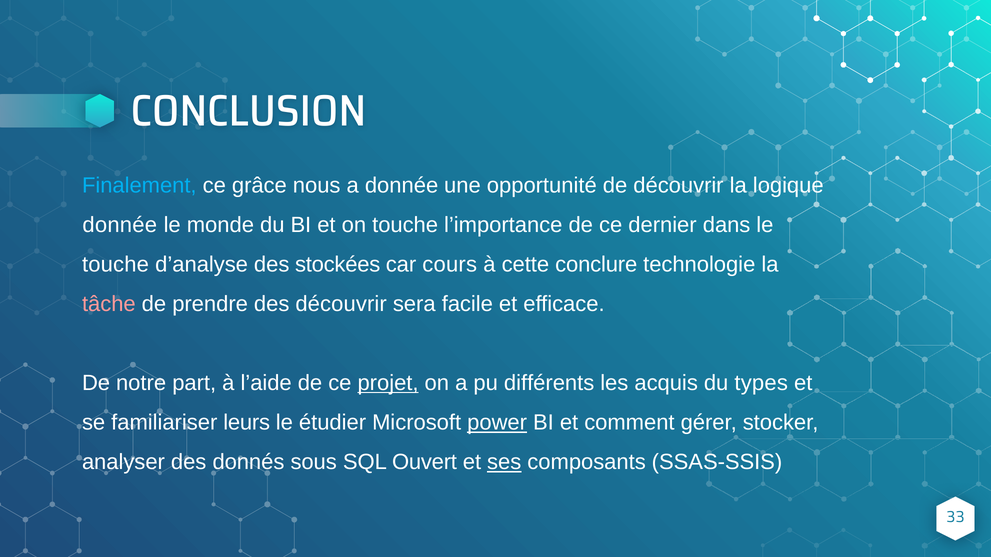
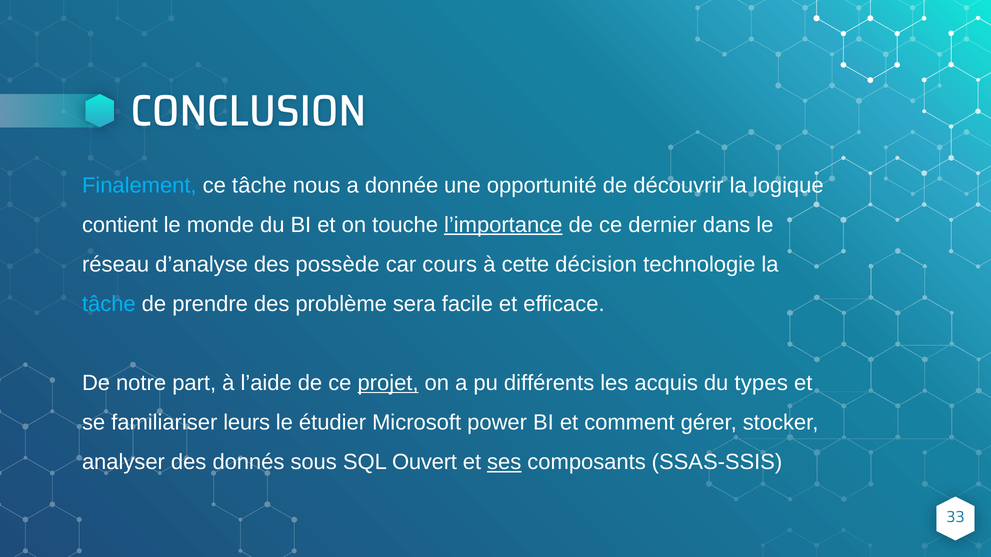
ce grâce: grâce -> tâche
donnée at (120, 225): donnée -> contient
l’importance underline: none -> present
touche at (115, 265): touche -> réseau
stockées: stockées -> possède
conclure: conclure -> décision
tâche at (109, 304) colour: pink -> light blue
des découvrir: découvrir -> problème
power underline: present -> none
